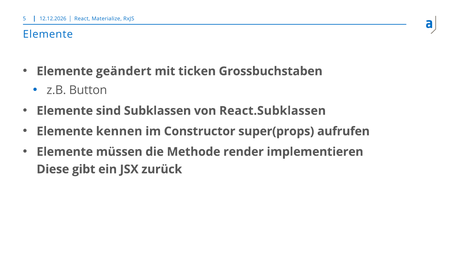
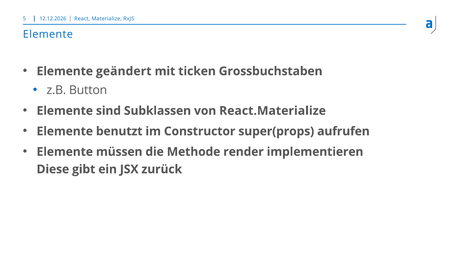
React.Subklassen: React.Subklassen -> React.Materialize
kennen: kennen -> benutzt
